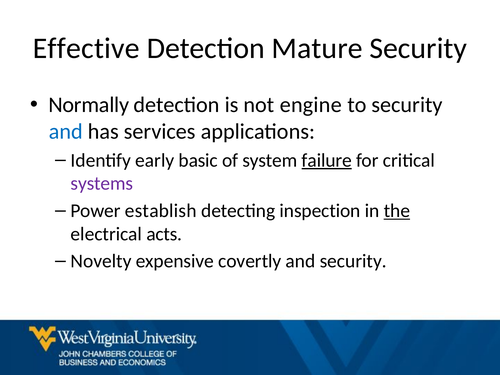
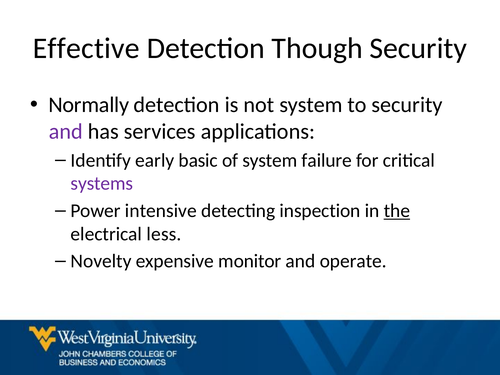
Mature: Mature -> Though
not engine: engine -> system
and at (66, 132) colour: blue -> purple
failure underline: present -> none
establish: establish -> intensive
acts: acts -> less
covertly: covertly -> monitor
and security: security -> operate
